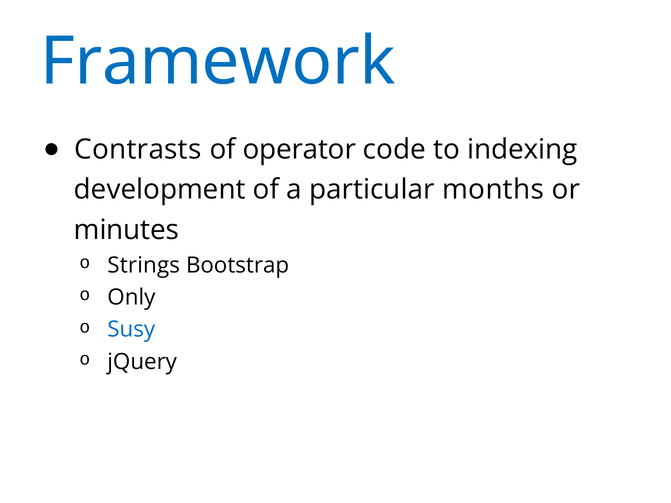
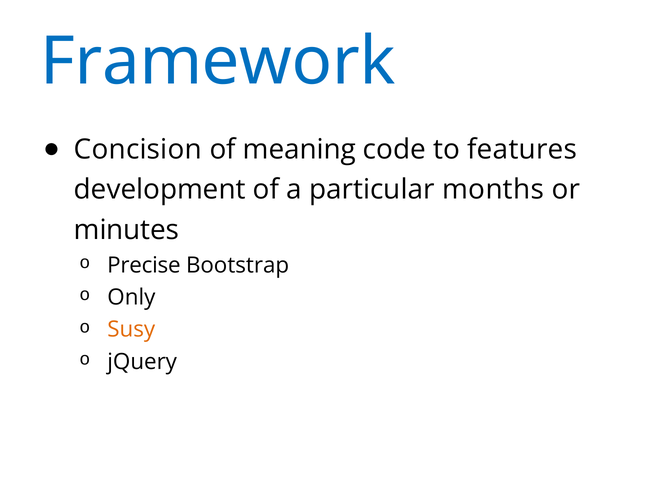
Contrasts: Contrasts -> Concision
operator: operator -> meaning
indexing: indexing -> features
Strings: Strings -> Precise
Susy colour: blue -> orange
